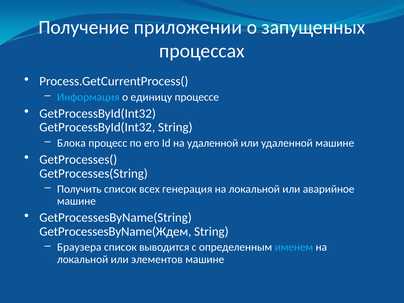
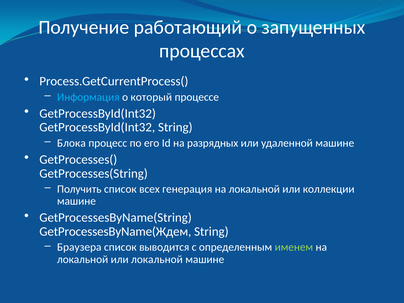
приложении: приложении -> работающий
единицу: единицу -> который
на удаленной: удаленной -> разрядных
аварийное: аварийное -> коллекции
именем colour: light blue -> light green
или элементов: элементов -> локальной
